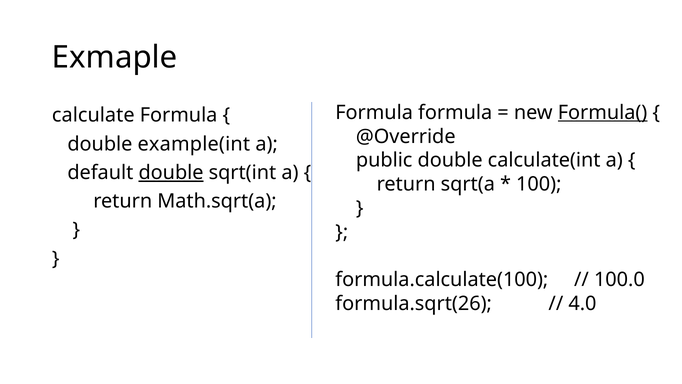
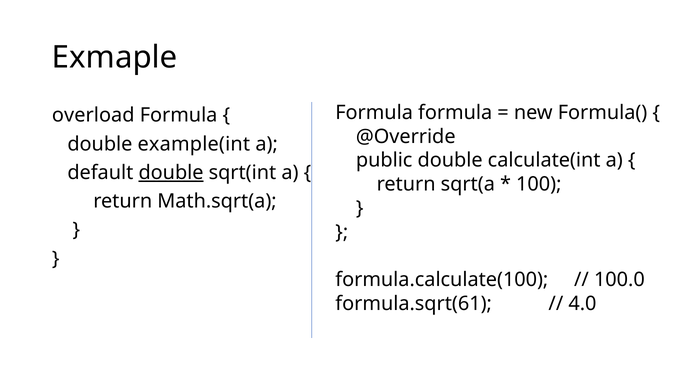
Formula( underline: present -> none
calculate: calculate -> overload
formula.sqrt(26: formula.sqrt(26 -> formula.sqrt(61
